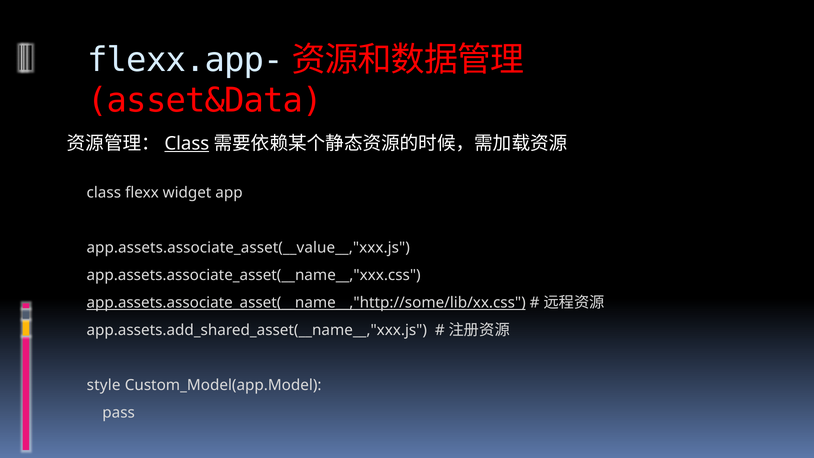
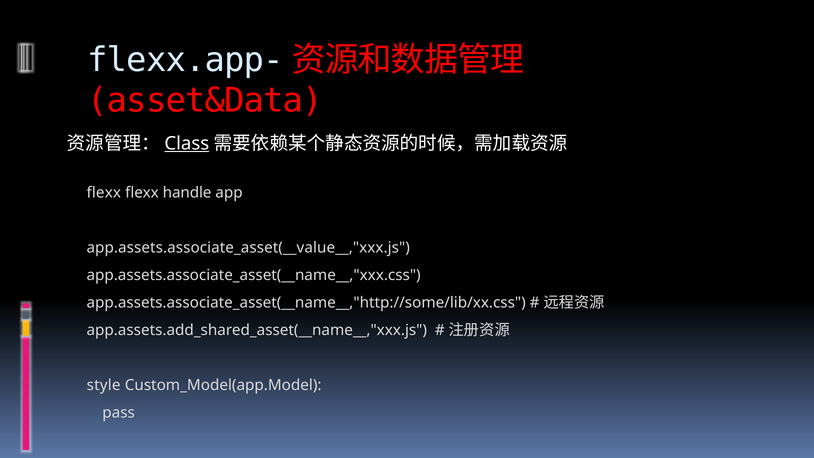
class at (104, 193): class -> flexx
widget: widget -> handle
app.assets.associate_asset(__name__,"http://some/lib/xx.css underline: present -> none
